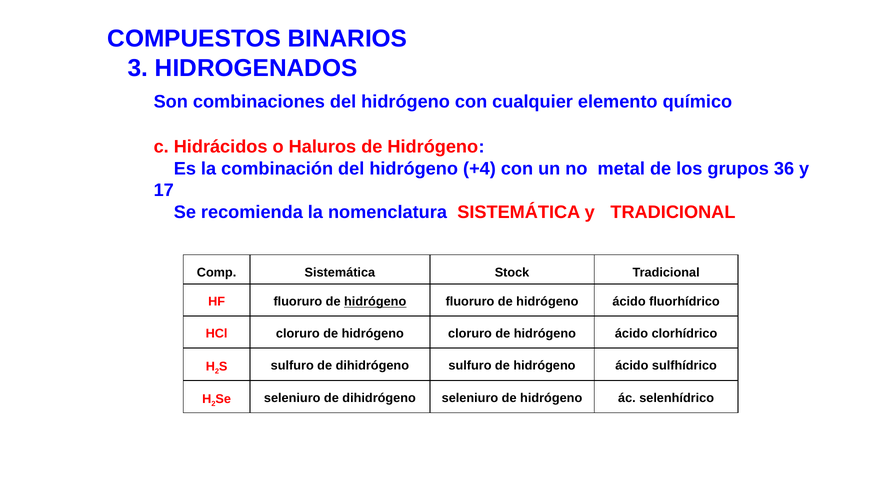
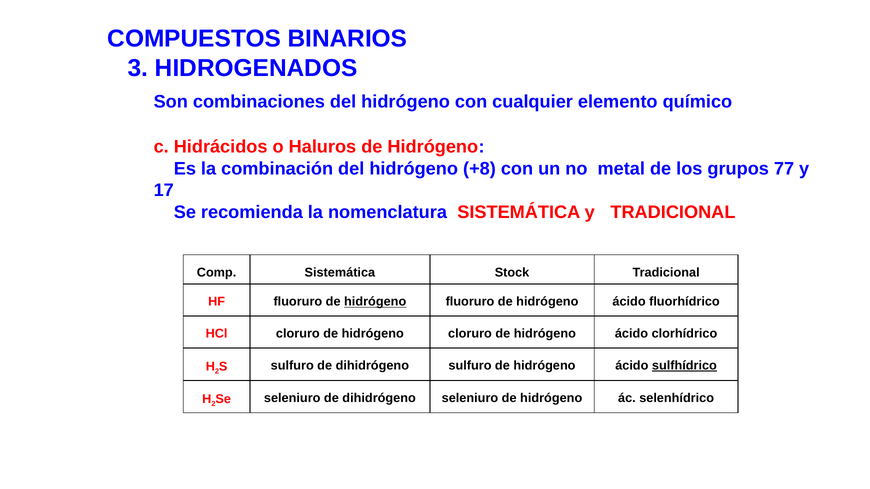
+4: +4 -> +8
36: 36 -> 77
sulfhídrico underline: none -> present
